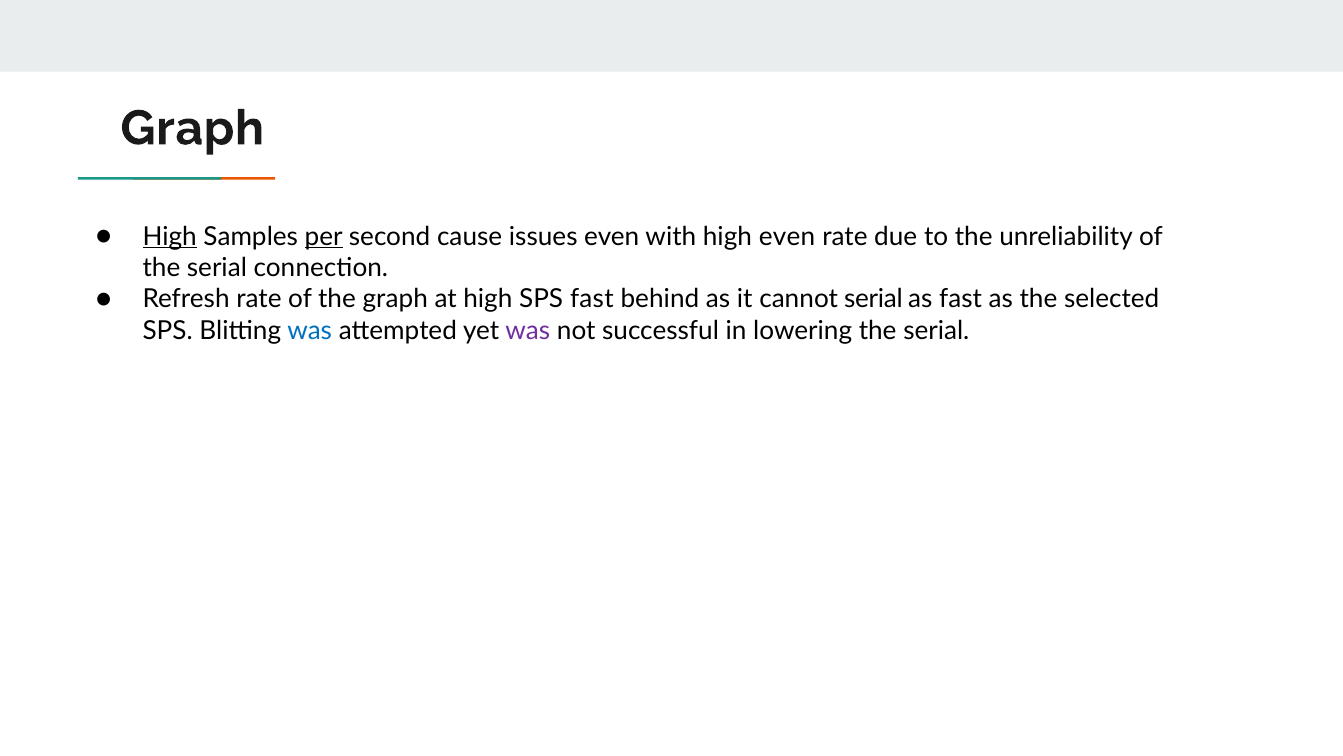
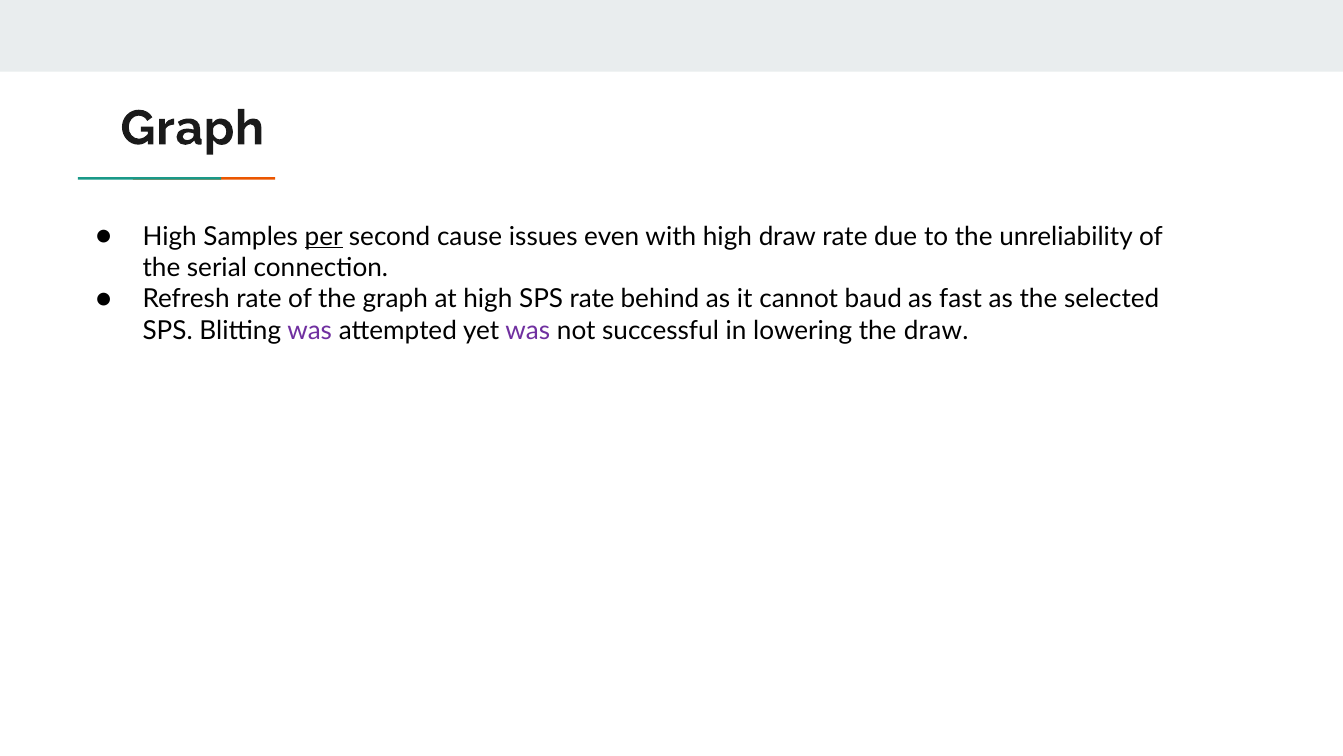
High at (170, 236) underline: present -> none
high even: even -> draw
SPS fast: fast -> rate
cannot serial: serial -> baud
was at (310, 330) colour: blue -> purple
lowering the serial: serial -> draw
